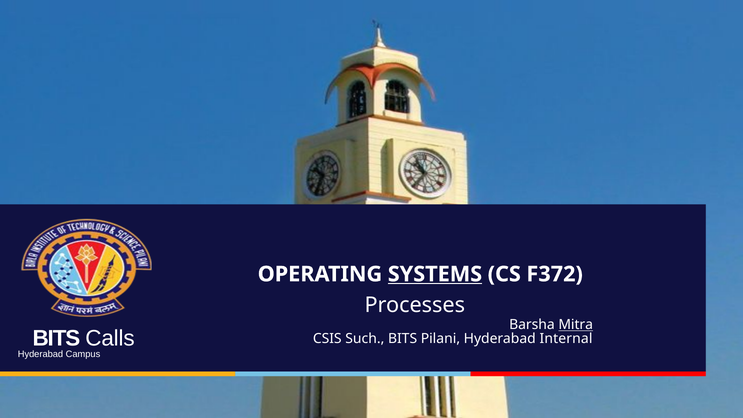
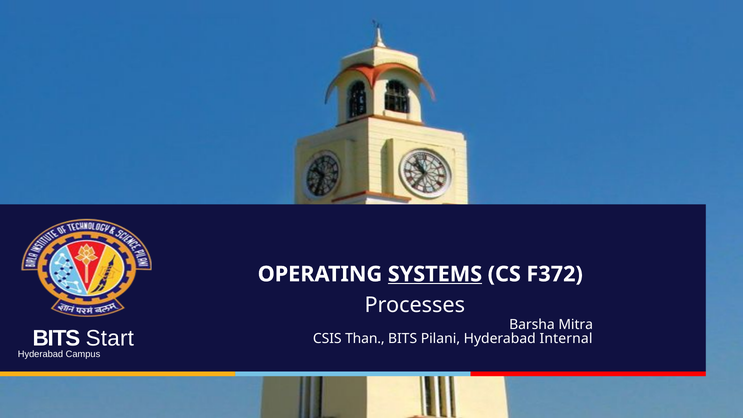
Mitra underline: present -> none
Calls: Calls -> Start
Such: Such -> Than
